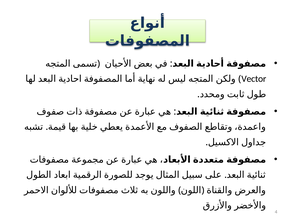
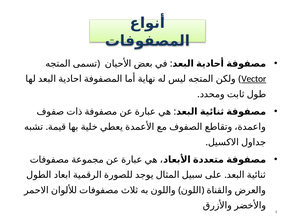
Vector underline: none -> present
